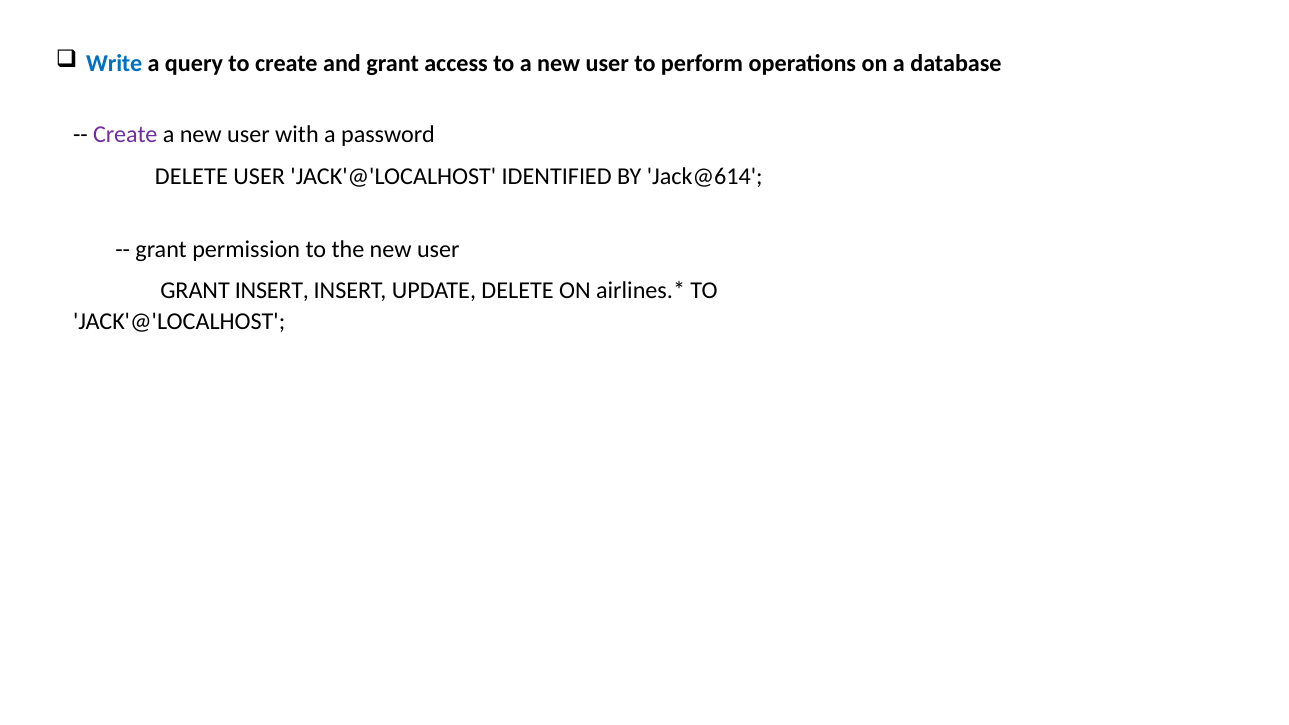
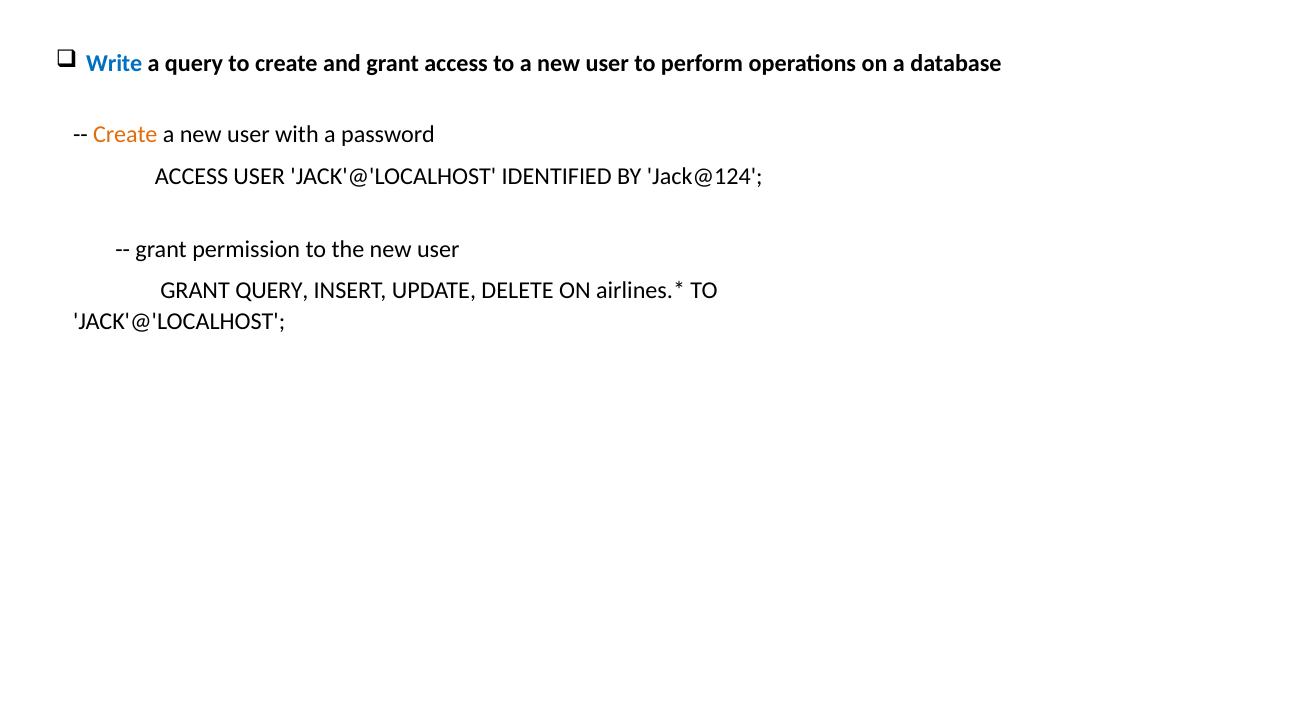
Create at (125, 135) colour: purple -> orange
DELETE at (191, 177): DELETE -> ACCESS
Jack@614: Jack@614 -> Jack@124
GRANT INSERT: INSERT -> QUERY
